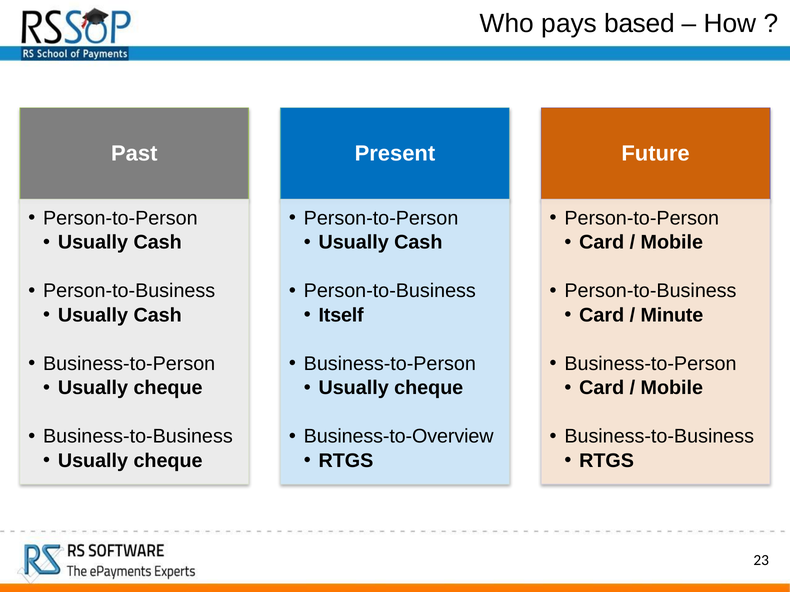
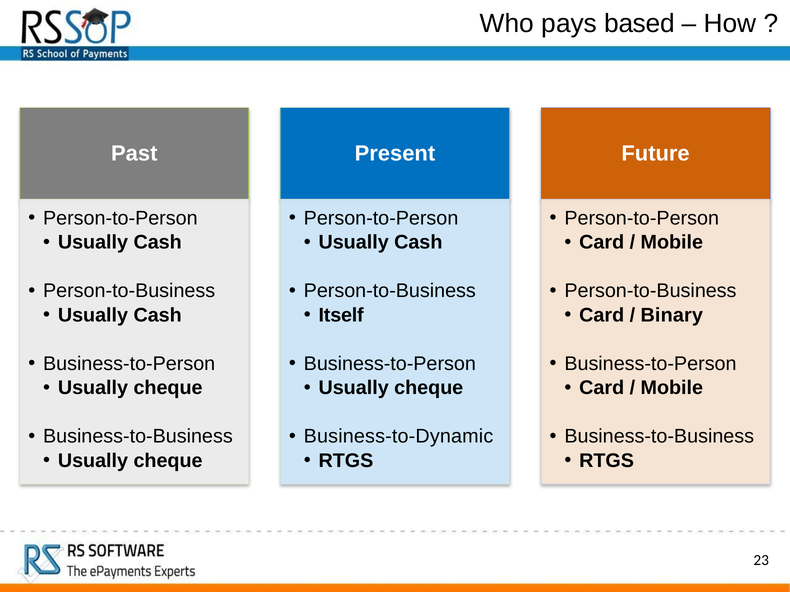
Minute: Minute -> Binary
Business-to-Overview: Business-to-Overview -> Business-to-Dynamic
